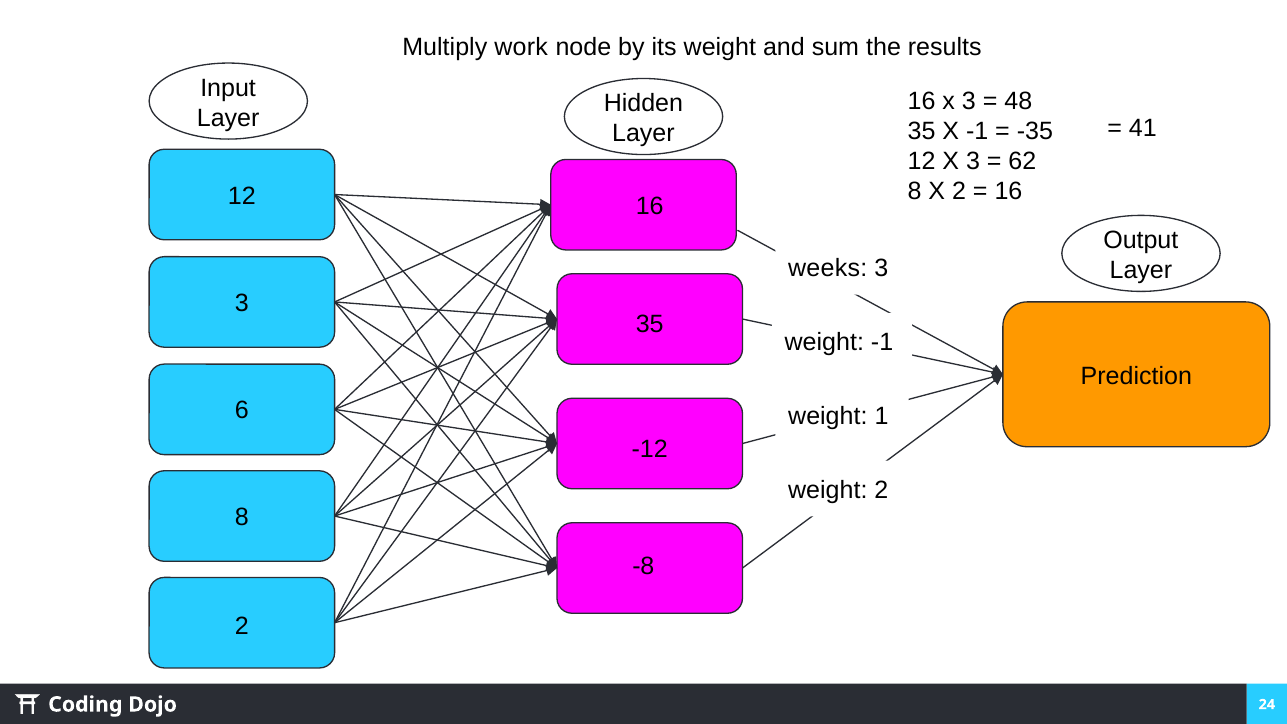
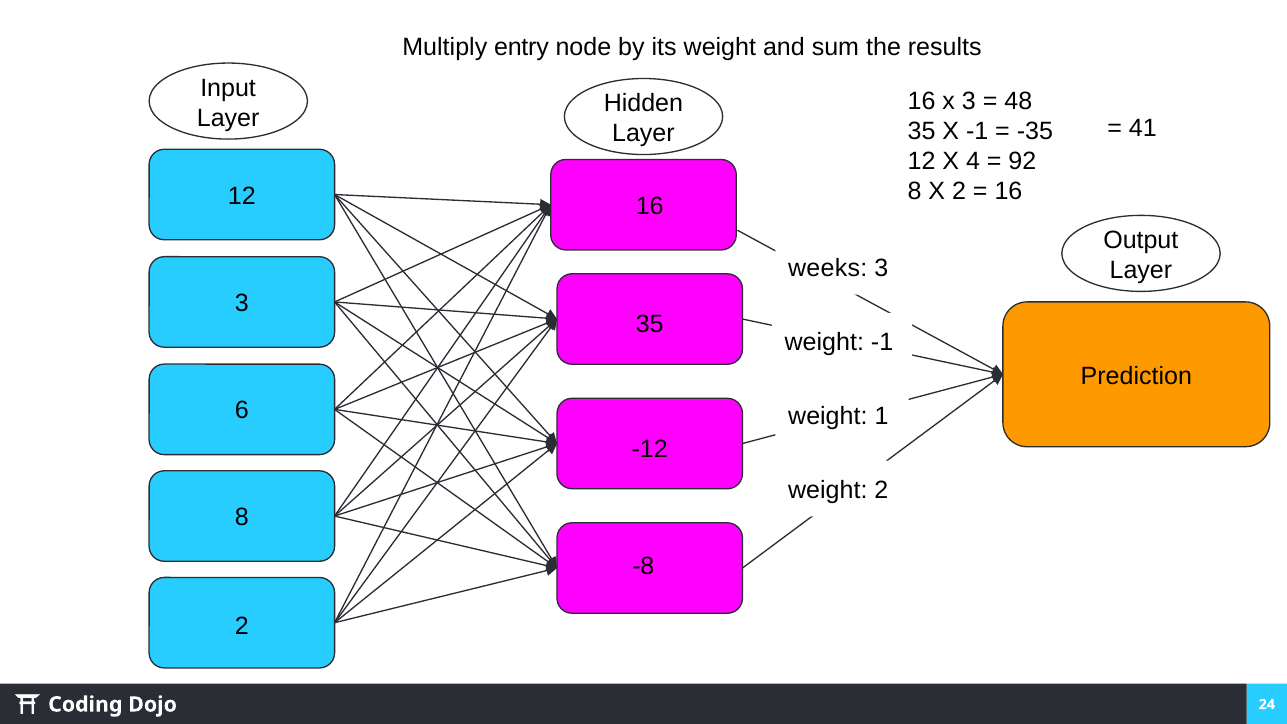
work: work -> entry
12 X 3: 3 -> 4
62: 62 -> 92
